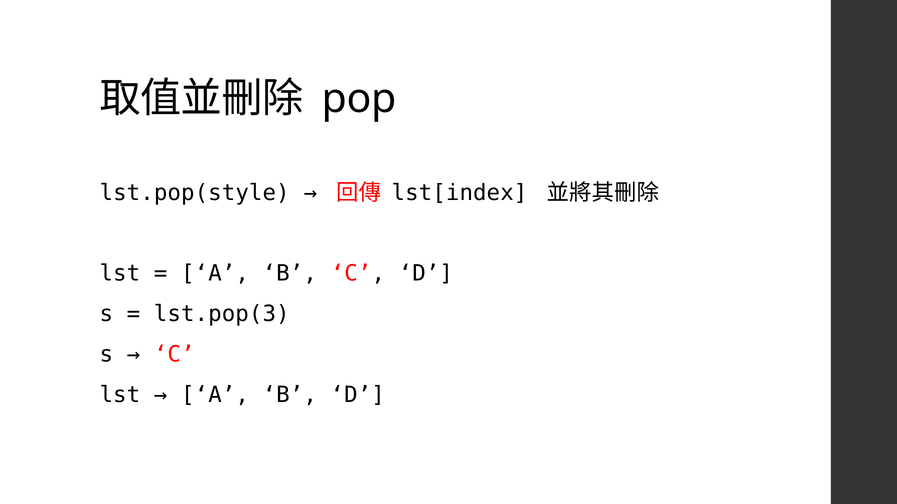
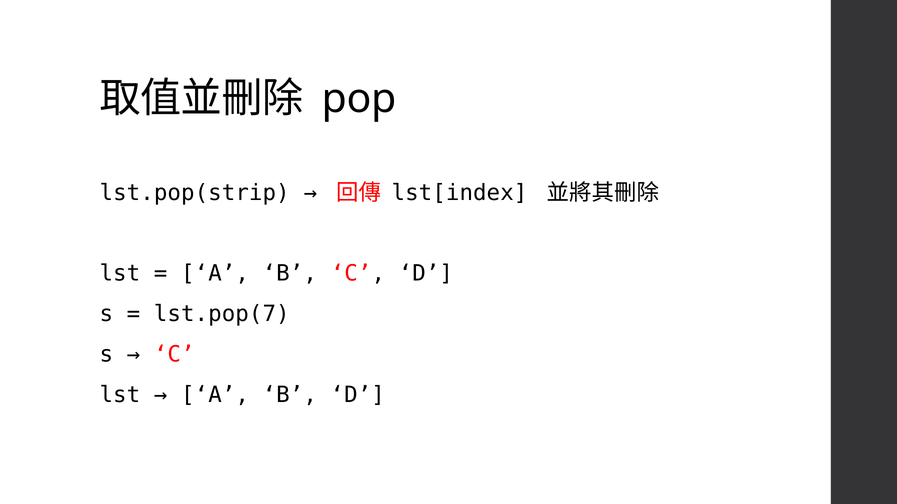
lst.pop(style: lst.pop(style -> lst.pop(strip
lst.pop(3: lst.pop(3 -> lst.pop(7
